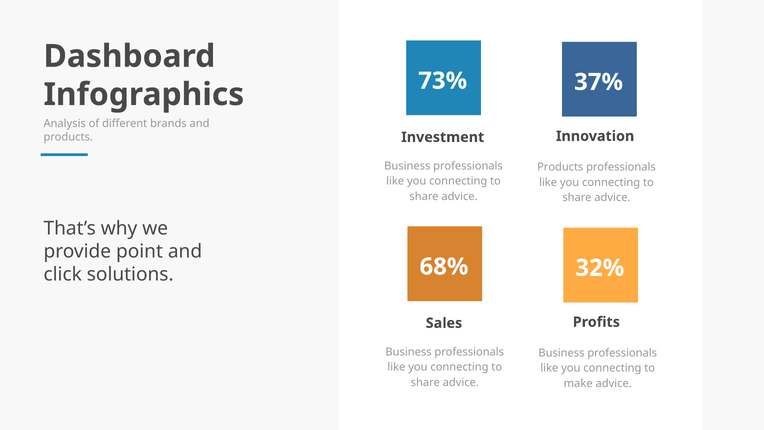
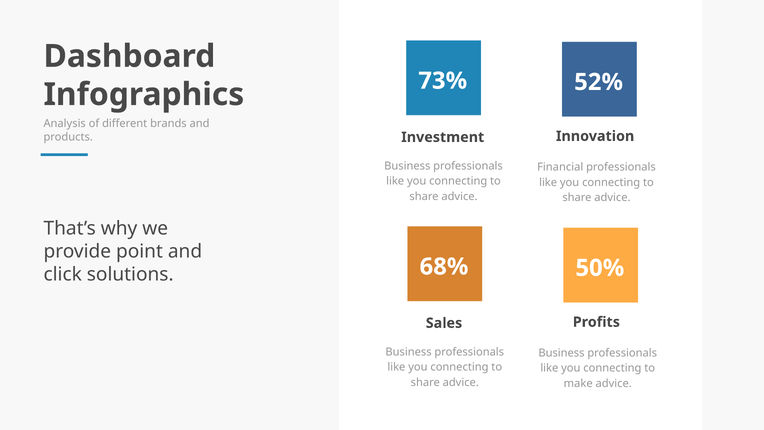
37%: 37% -> 52%
Products at (560, 167): Products -> Financial
32%: 32% -> 50%
